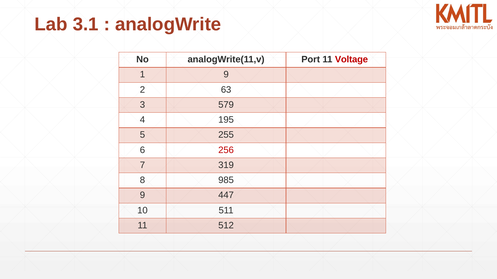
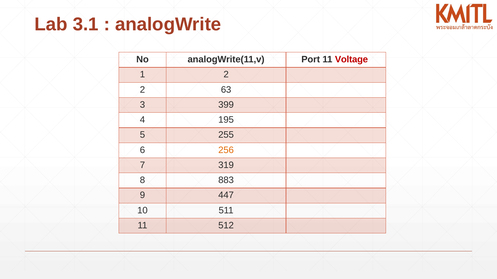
1 9: 9 -> 2
579: 579 -> 399
256 colour: red -> orange
985: 985 -> 883
